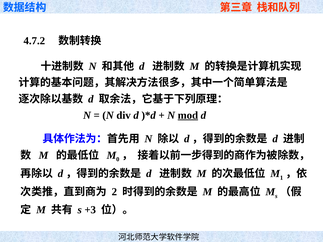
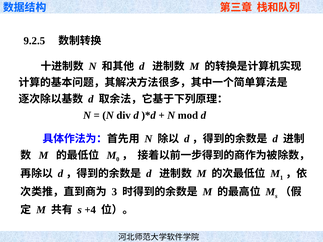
4.7.2: 4.7.2 -> 9.2.5
mod underline: present -> none
2: 2 -> 3
+3: +3 -> +4
